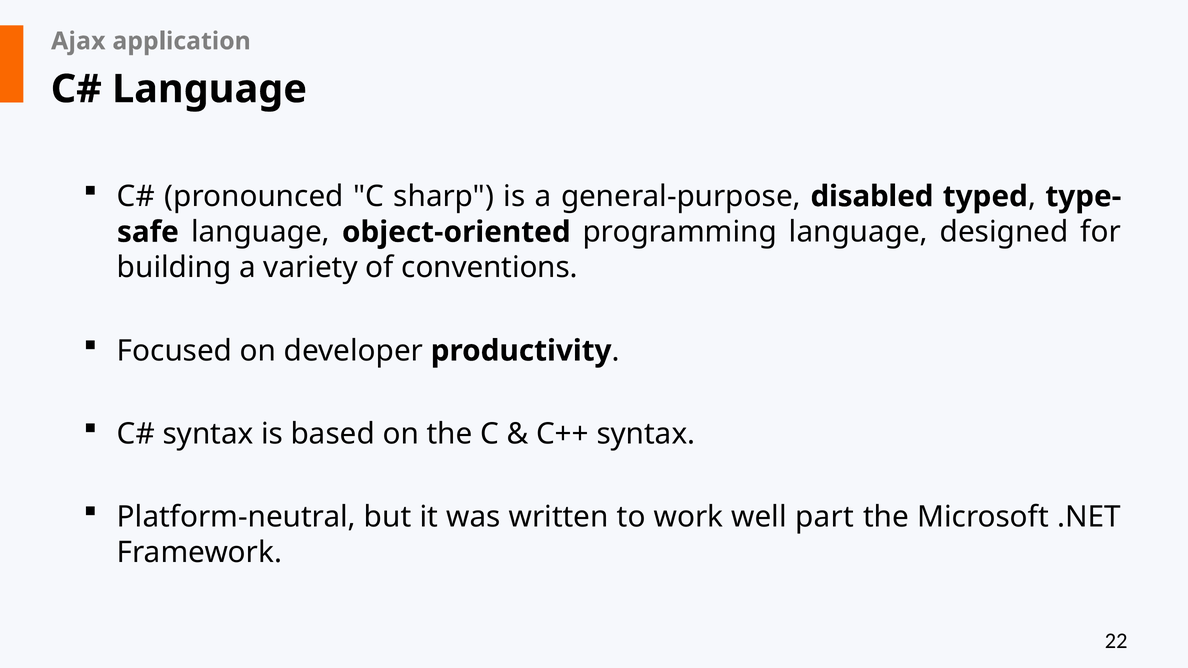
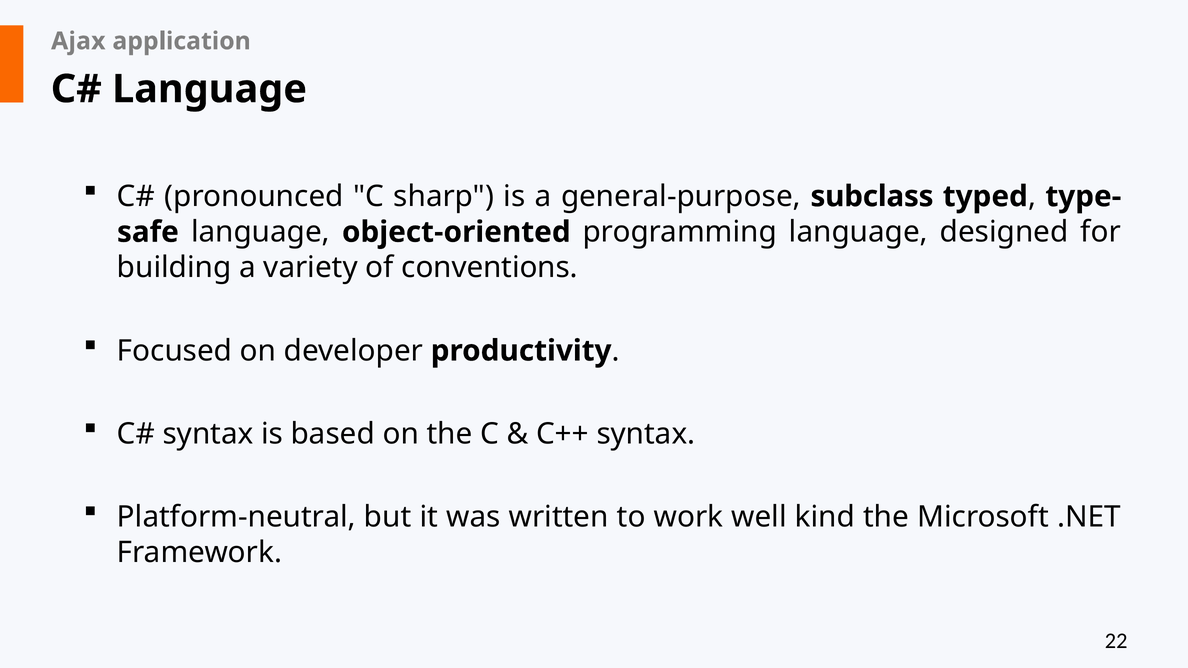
disabled: disabled -> subclass
part: part -> kind
